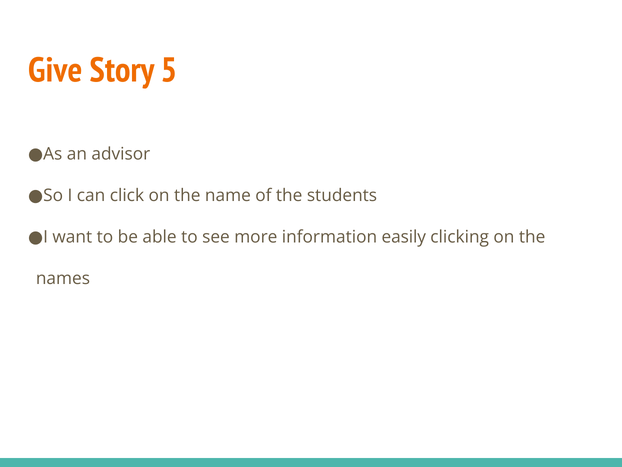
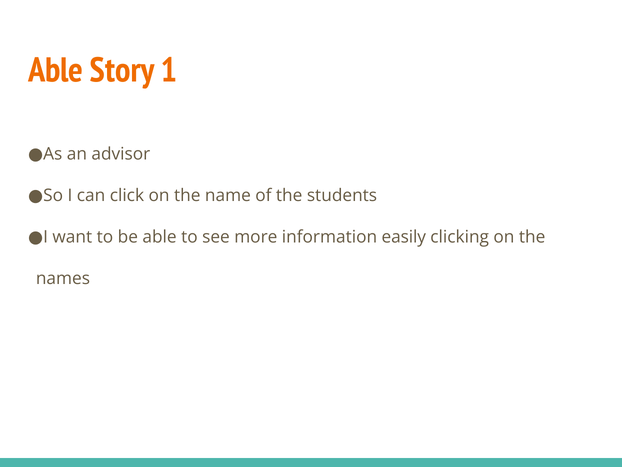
Give at (55, 70): Give -> Able
5: 5 -> 1
